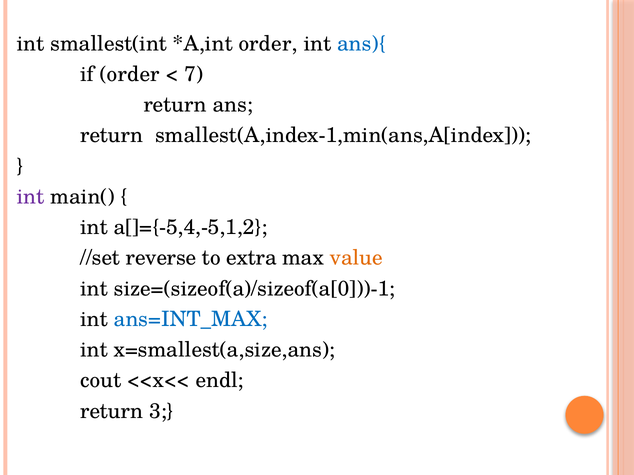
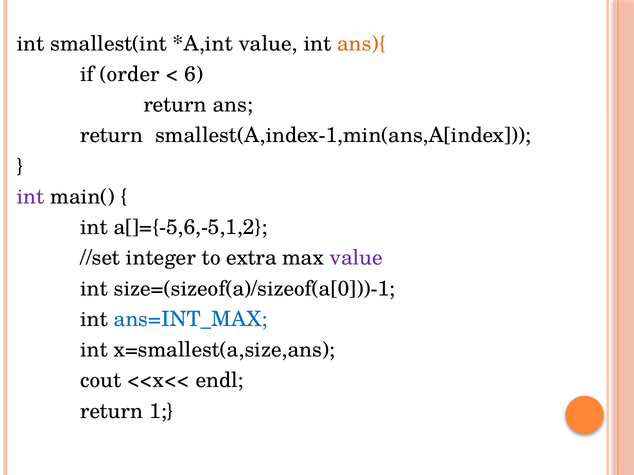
order at (268, 44): order -> value
ans){ colour: blue -> orange
7: 7 -> 6
a[]={-5,4,-5,1,2: a[]={-5,4,-5,1,2 -> a[]={-5,6,-5,1,2
reverse: reverse -> integer
value at (356, 258) colour: orange -> purple
3: 3 -> 1
